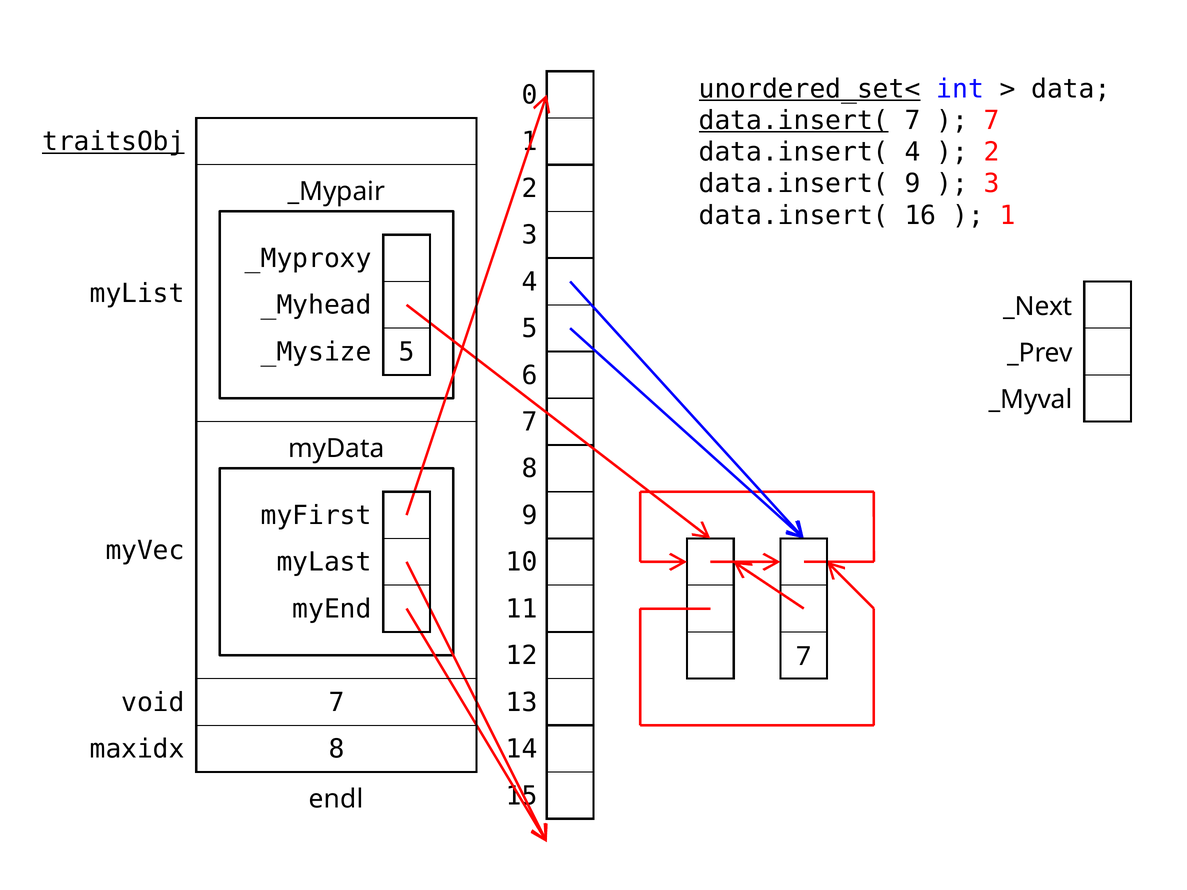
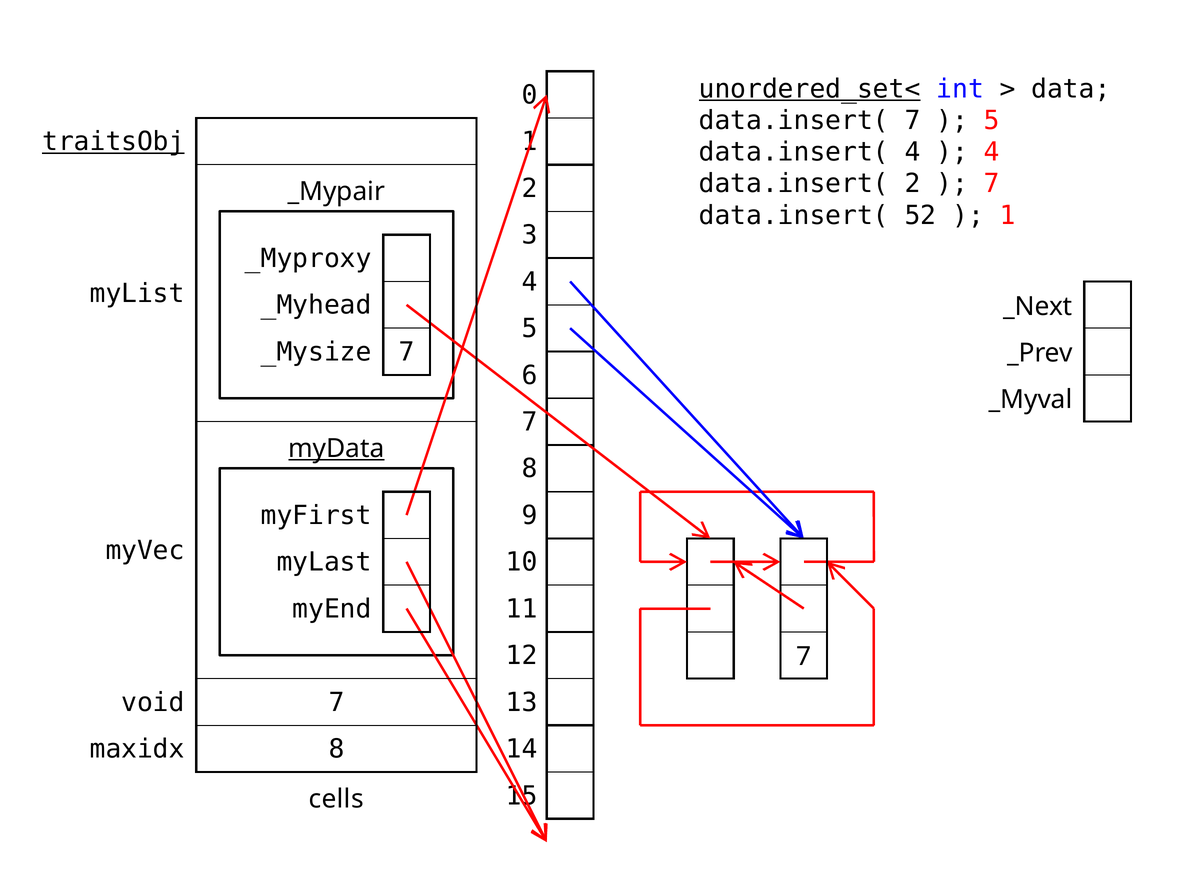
data.insert( at (794, 121) underline: present -> none
7 at (992, 121): 7 -> 5
2 at (992, 152): 2 -> 4
data.insert( 9: 9 -> 2
3 at (992, 184): 3 -> 7
16: 16 -> 52
5 at (407, 352): 5 -> 7
myData underline: none -> present
endl: endl -> cells
